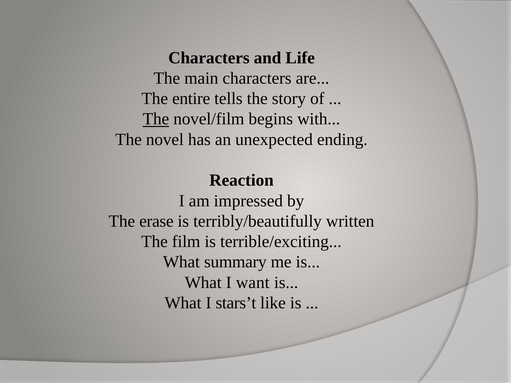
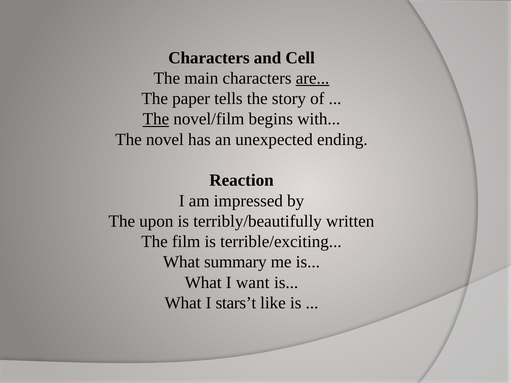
Life: Life -> Cell
are underline: none -> present
entire: entire -> paper
erase: erase -> upon
